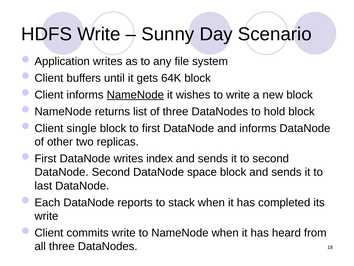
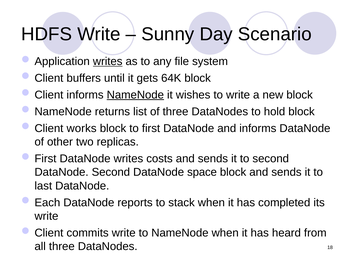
writes at (108, 61) underline: none -> present
single: single -> works
index: index -> costs
